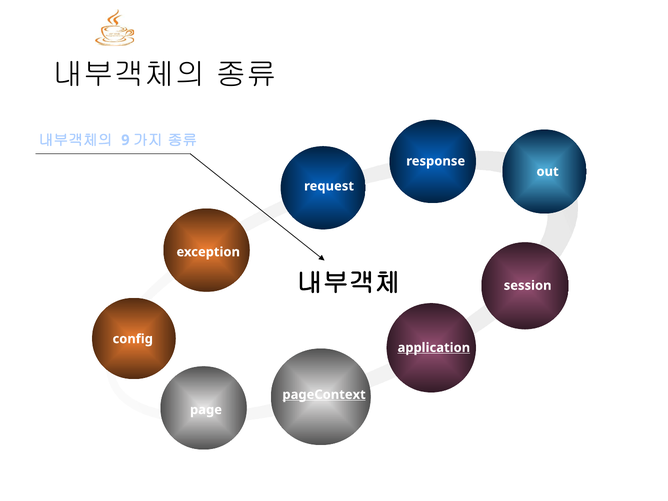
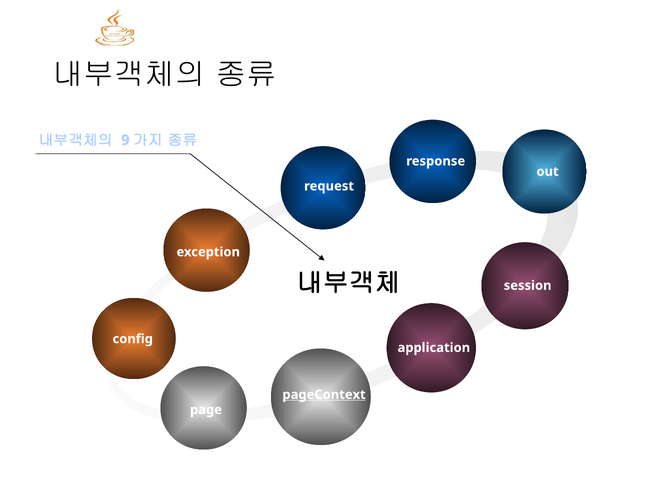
application underline: present -> none
